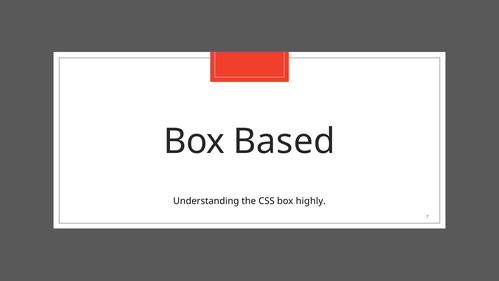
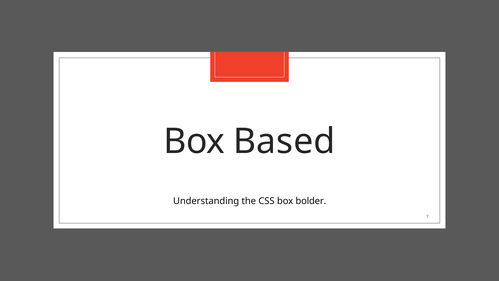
highly: highly -> bolder
